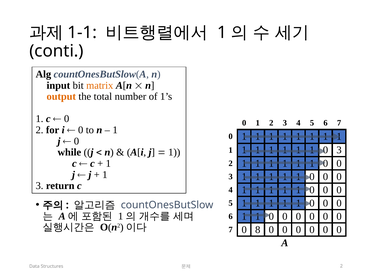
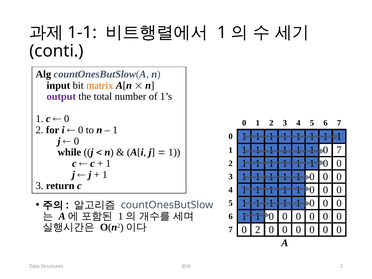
output colour: orange -> purple
3 at (339, 150): 3 -> 7
7 0 8: 8 -> 2
